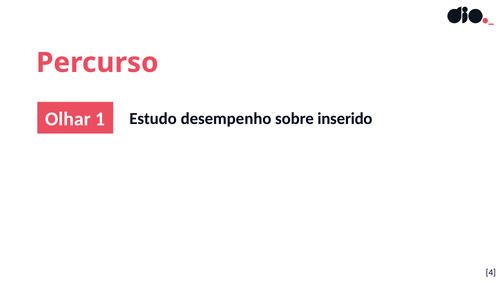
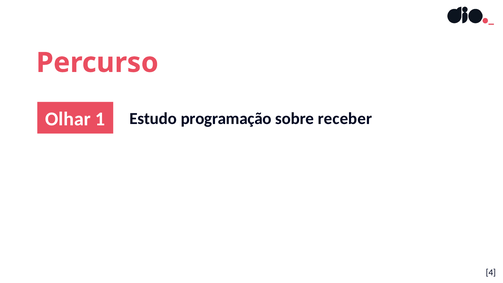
desempenho: desempenho -> programação
inserido: inserido -> receber
